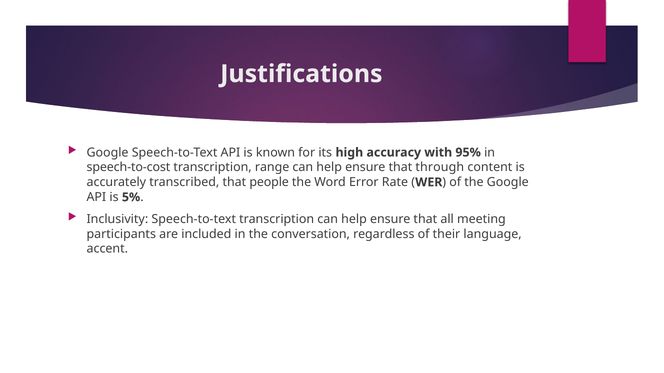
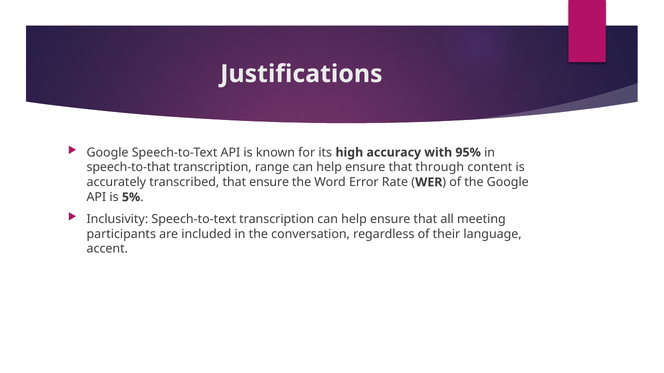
speech-to-cost: speech-to-cost -> speech-to-that
that people: people -> ensure
